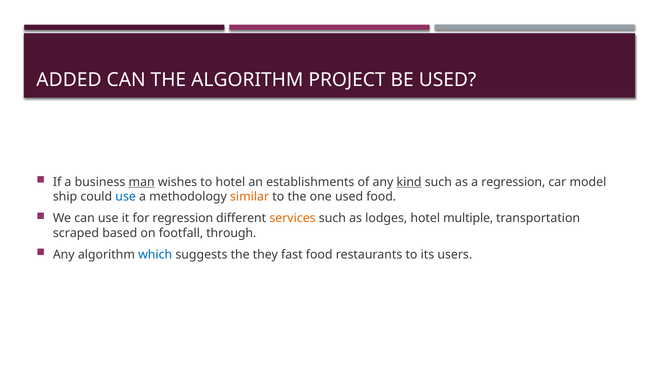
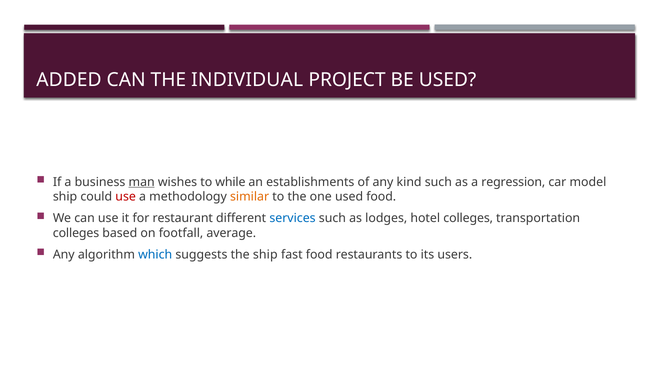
THE ALGORITHM: ALGORITHM -> INDIVIDUAL
to hotel: hotel -> while
kind underline: present -> none
use at (126, 197) colour: blue -> red
for regression: regression -> restaurant
services colour: orange -> blue
hotel multiple: multiple -> colleges
scraped at (76, 233): scraped -> colleges
through: through -> average
the they: they -> ship
